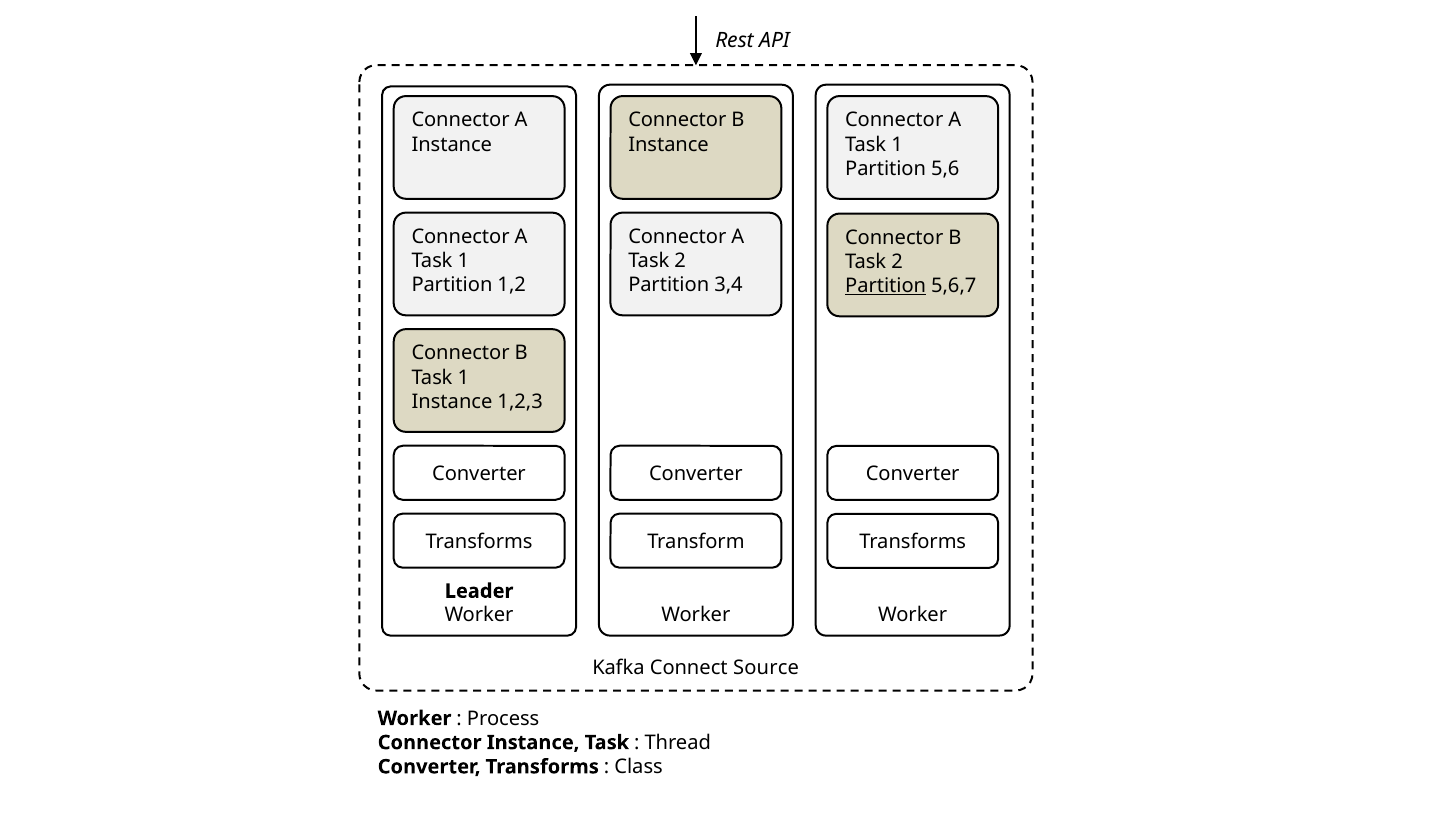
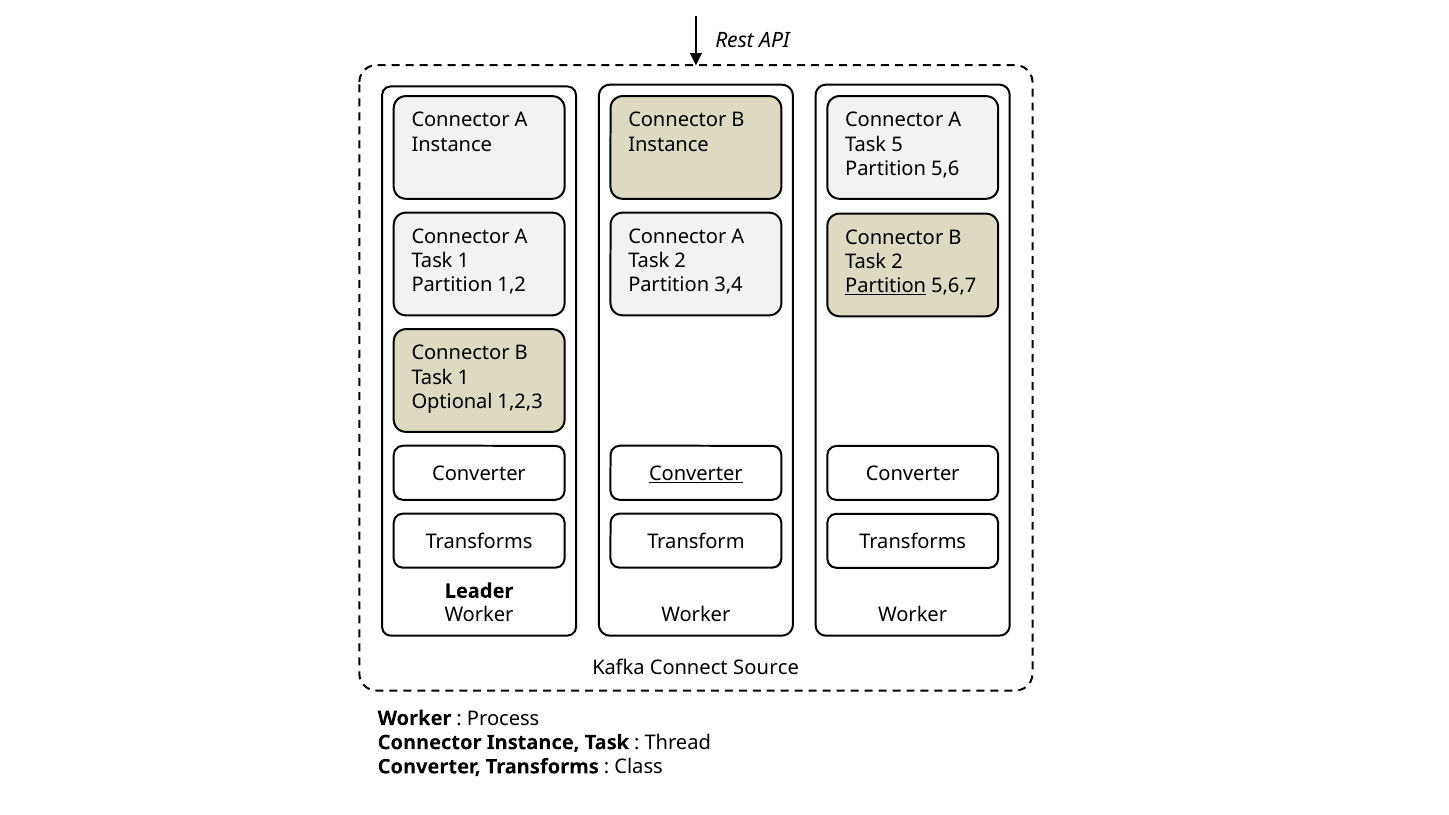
1 at (897, 144): 1 -> 5
Instance at (452, 402): Instance -> Optional
Converter at (696, 474) underline: none -> present
